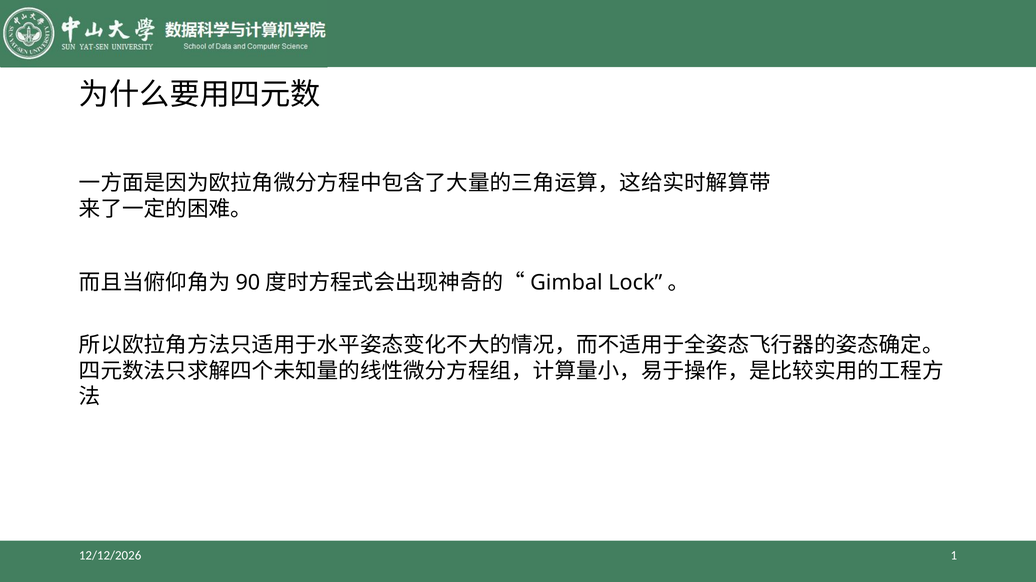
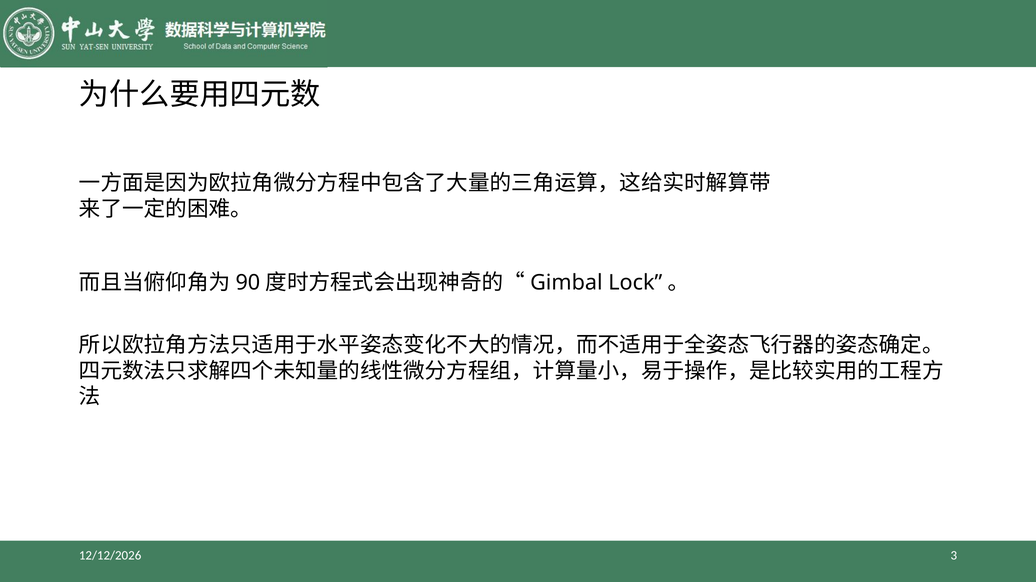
1: 1 -> 3
